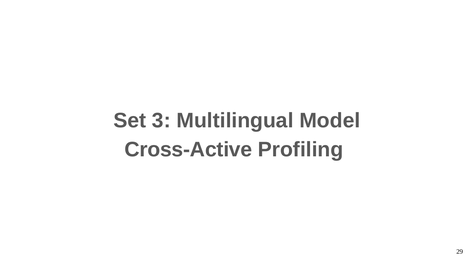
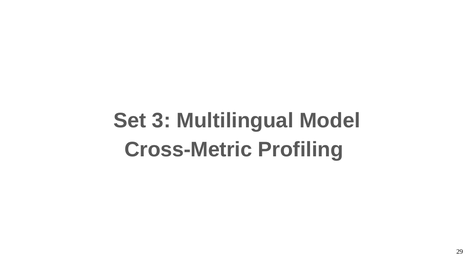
Cross-Active: Cross-Active -> Cross-Metric
